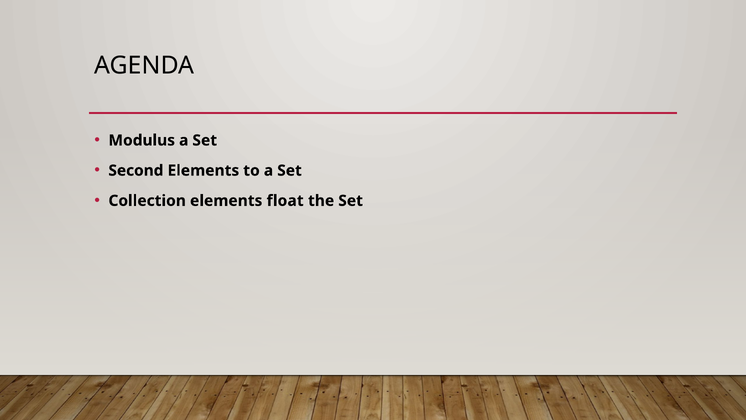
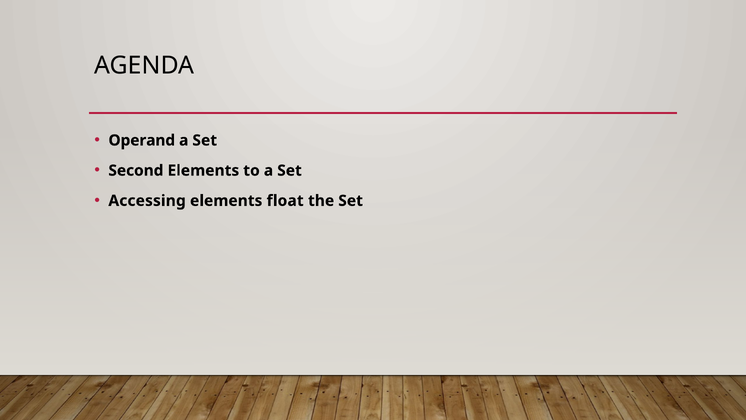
Modulus: Modulus -> Operand
Collection: Collection -> Accessing
